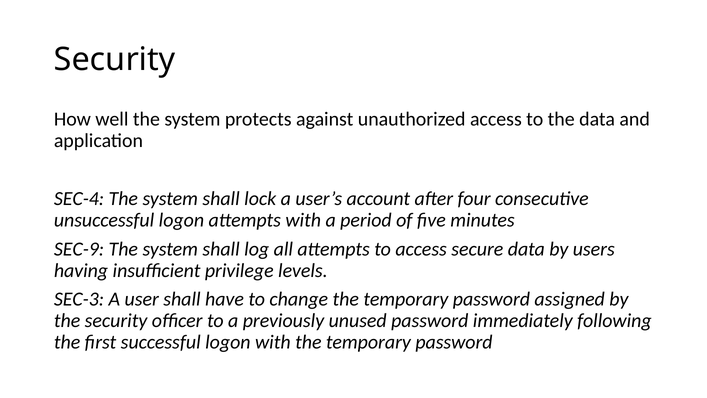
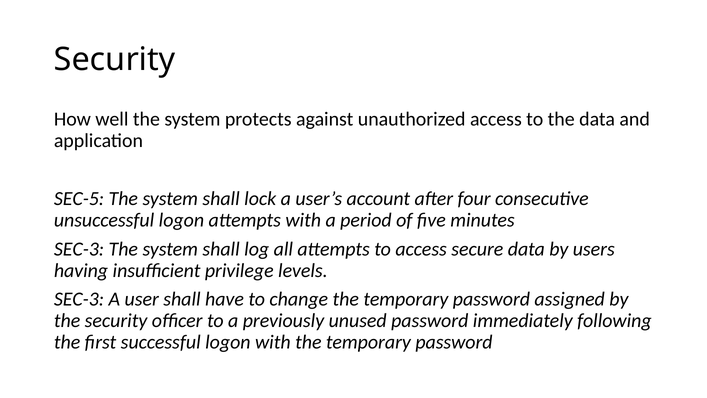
SEC-4: SEC-4 -> SEC-5
SEC-9 at (79, 249): SEC-9 -> SEC-3
